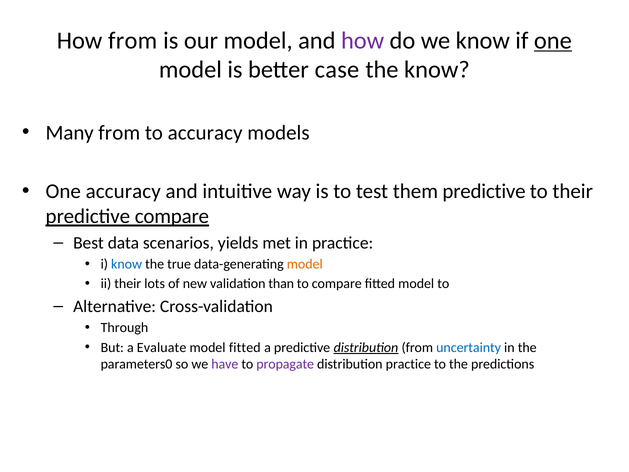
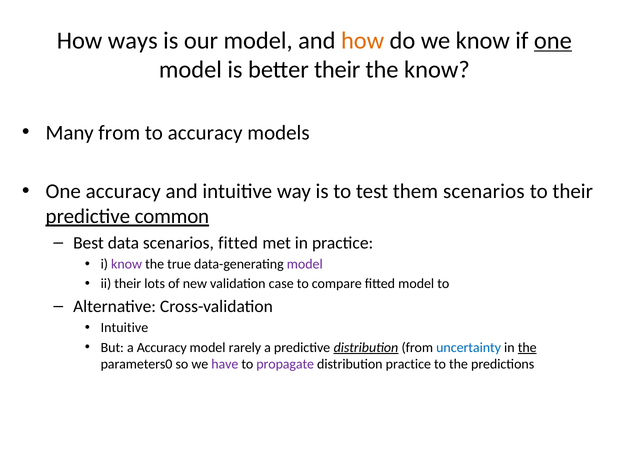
How from: from -> ways
how at (363, 40) colour: purple -> orange
better case: case -> their
them predictive: predictive -> scenarios
predictive compare: compare -> common
scenarios yields: yields -> fitted
know at (127, 264) colour: blue -> purple
model at (305, 264) colour: orange -> purple
than: than -> case
Through at (124, 328): Through -> Intuitive
a Evaluate: Evaluate -> Accuracy
model fitted: fitted -> rarely
the at (527, 347) underline: none -> present
